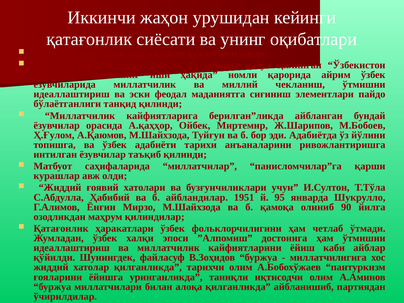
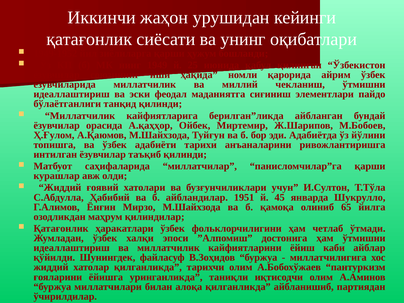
95: 95 -> 45
90: 90 -> 65
